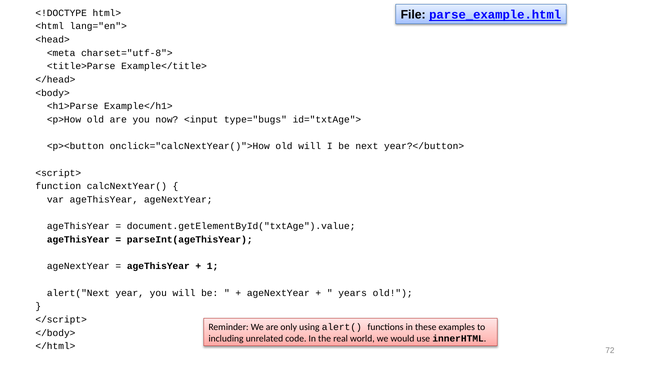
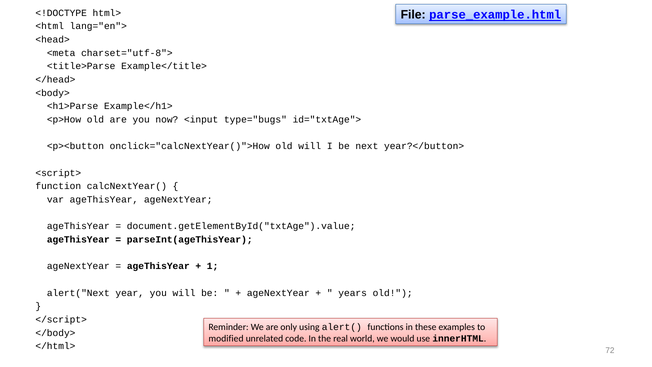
including: including -> modified
